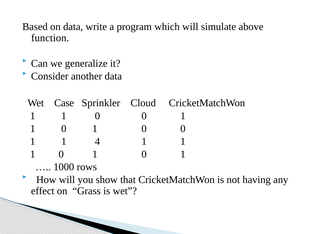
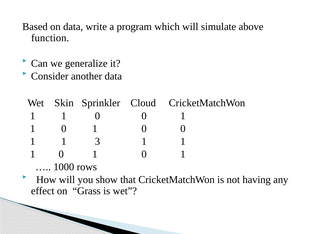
Case: Case -> Skin
4: 4 -> 3
